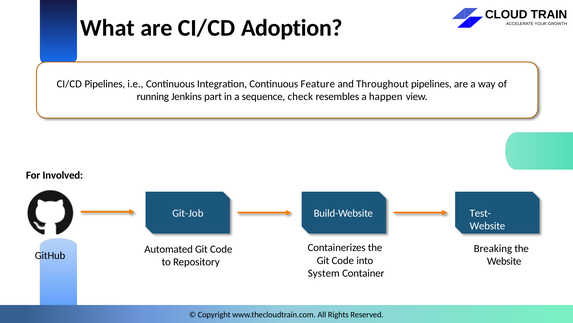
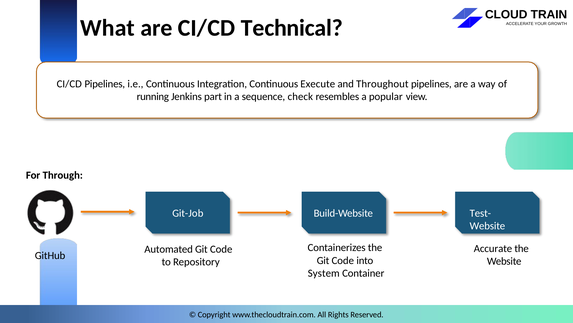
Adoption: Adoption -> Technical
Feature: Feature -> Execute
happen: happen -> popular
Involved: Involved -> Through
Breaking: Breaking -> Accurate
